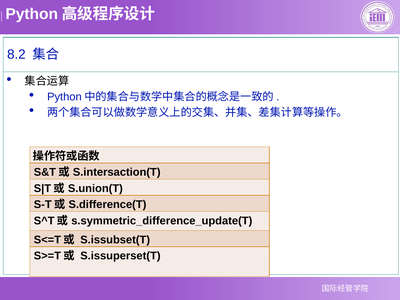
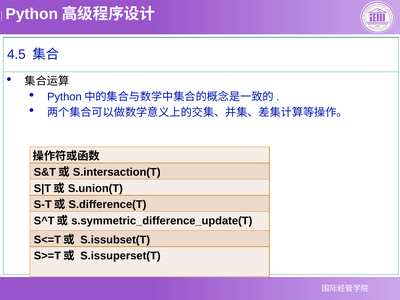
8.2: 8.2 -> 4.5
